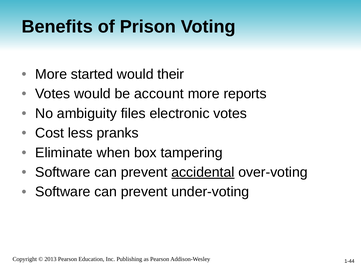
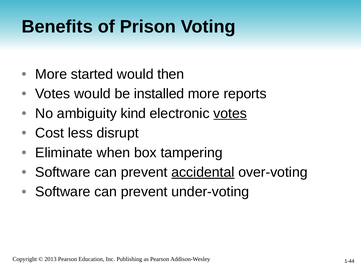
their: their -> then
account: account -> installed
files: files -> kind
votes at (230, 114) underline: none -> present
pranks: pranks -> disrupt
